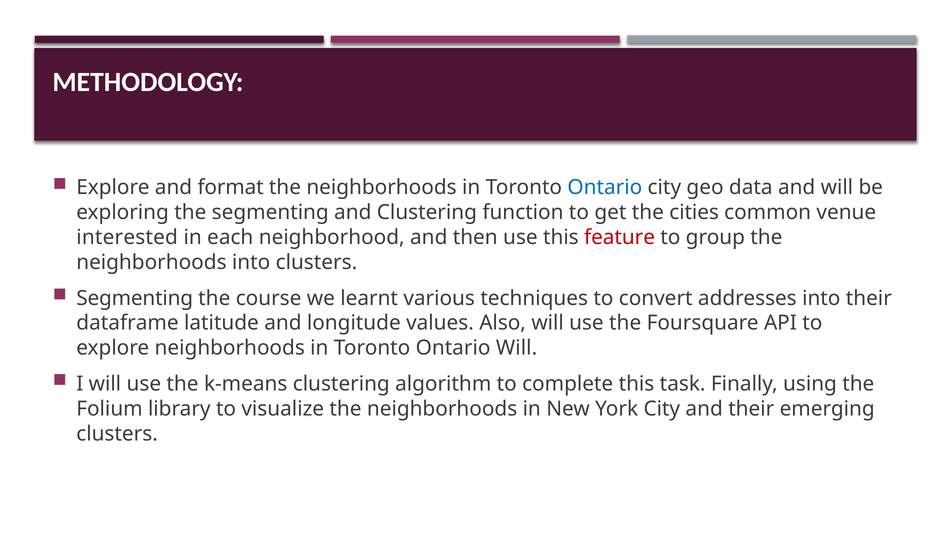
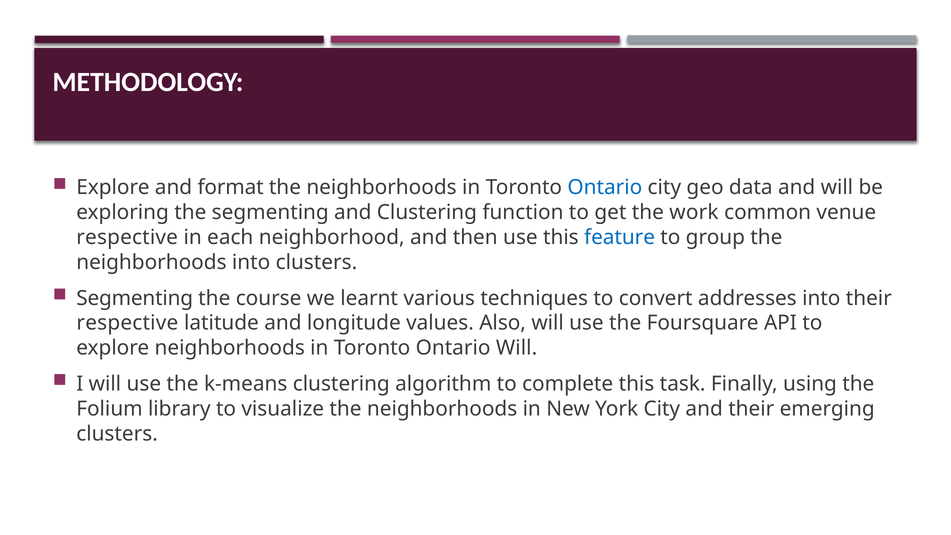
cities: cities -> work
interested at (127, 237): interested -> respective
feature colour: red -> blue
dataframe at (127, 323): dataframe -> respective
